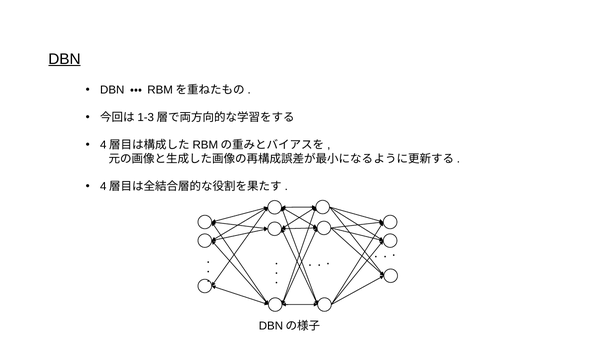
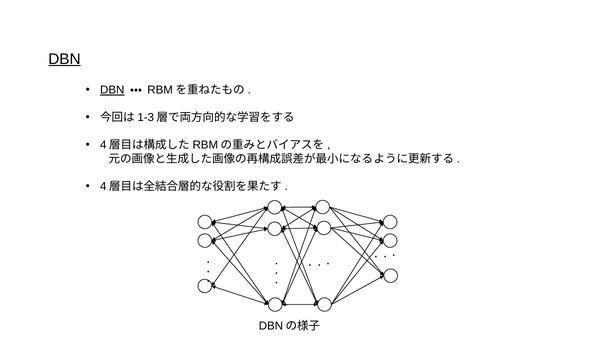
DBN at (112, 90) underline: none -> present
